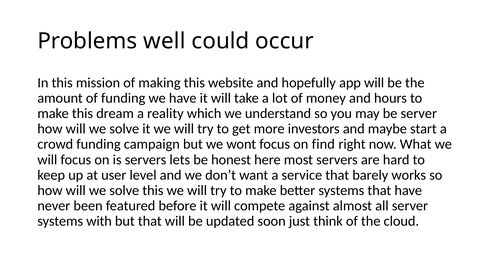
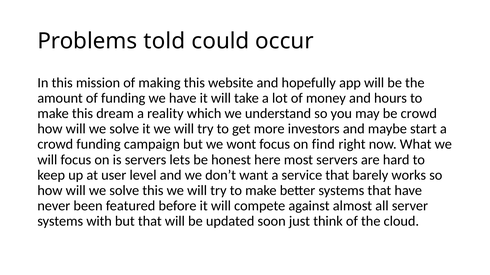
well: well -> told
be server: server -> crowd
